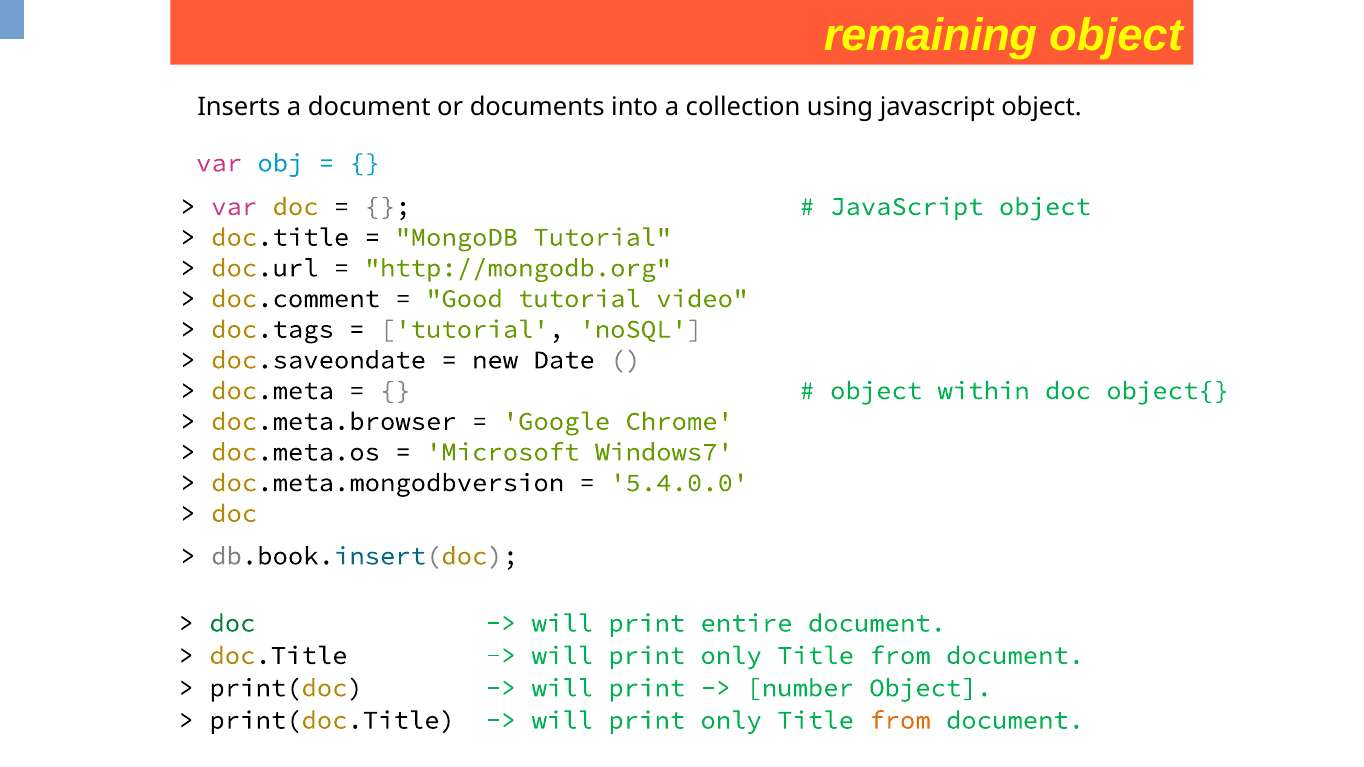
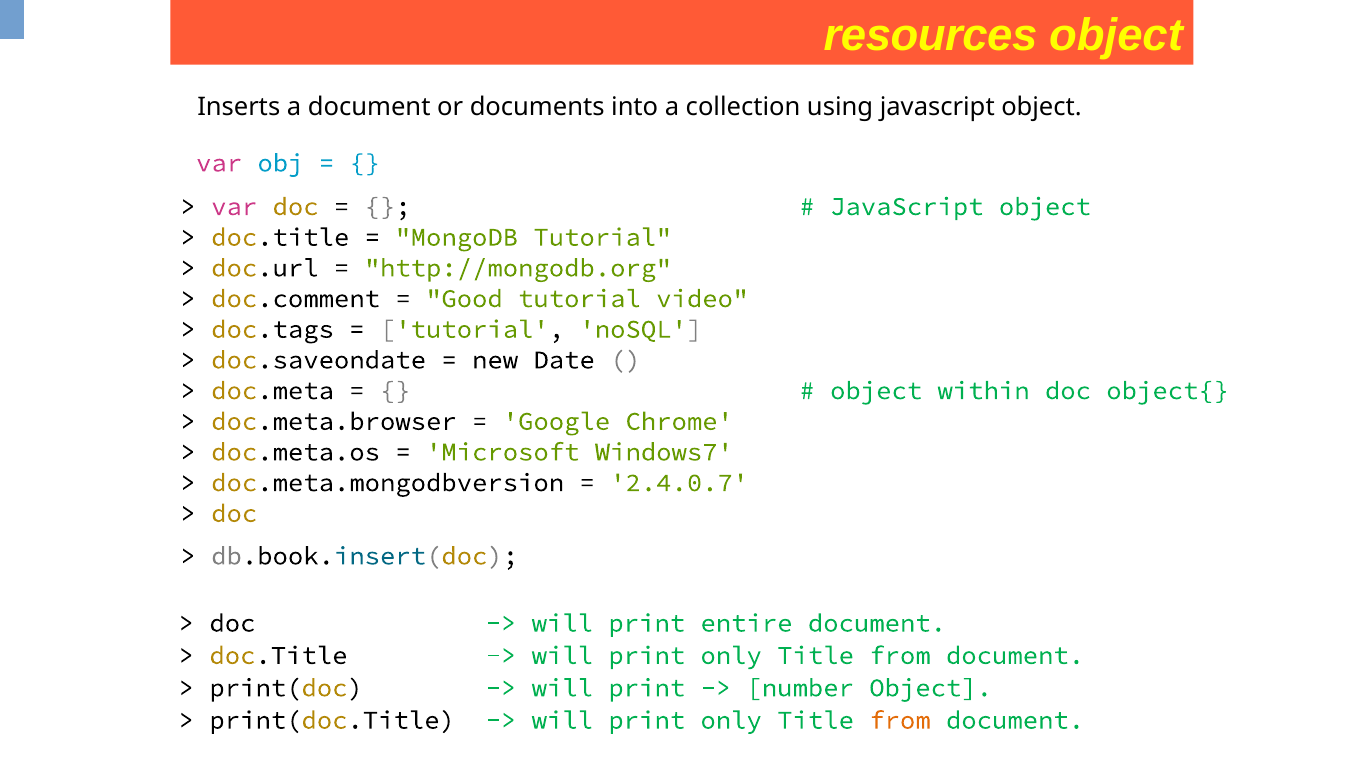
remaining: remaining -> resources
5.4.0.0: 5.4.0.0 -> 2.4.0.7
doc at (232, 623) colour: green -> black
